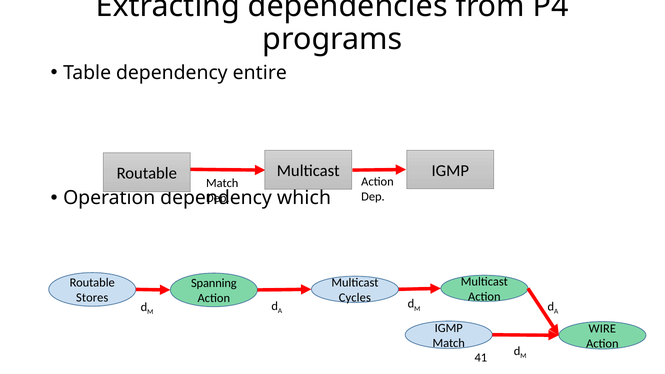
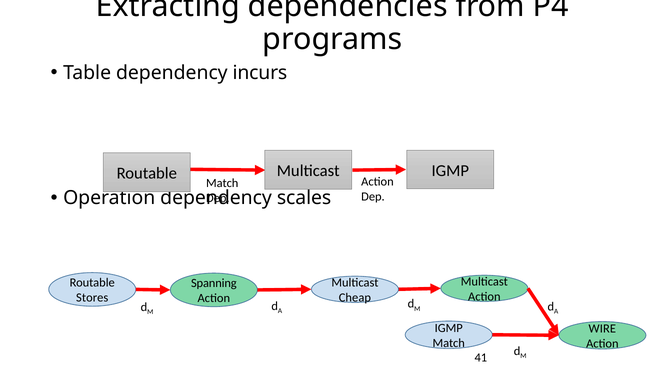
entire: entire -> incurs
which: which -> scales
Cycles: Cycles -> Cheap
